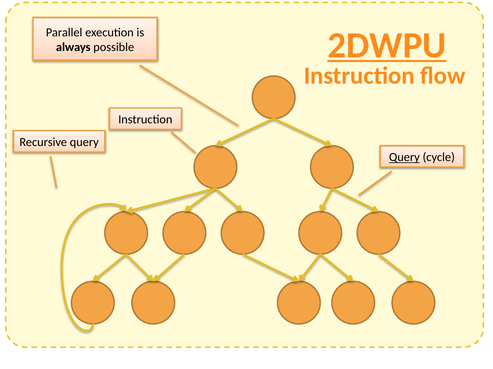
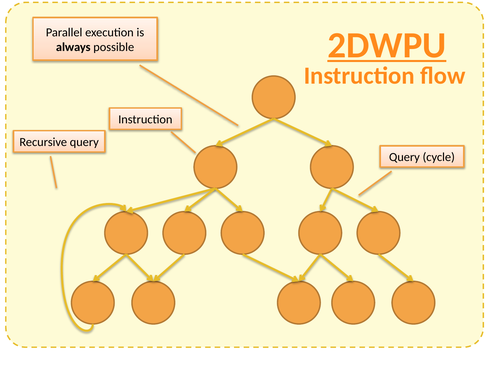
Query at (404, 158) underline: present -> none
